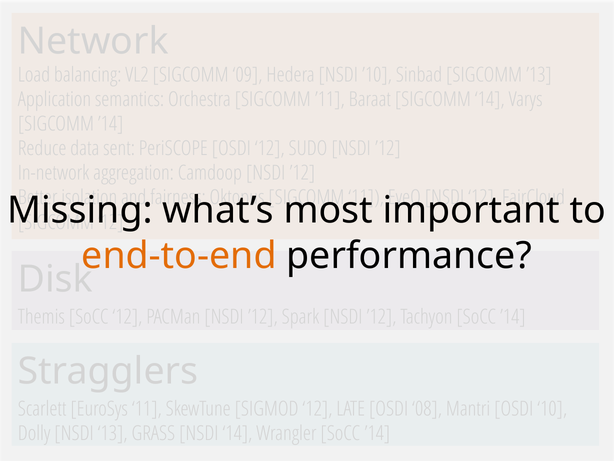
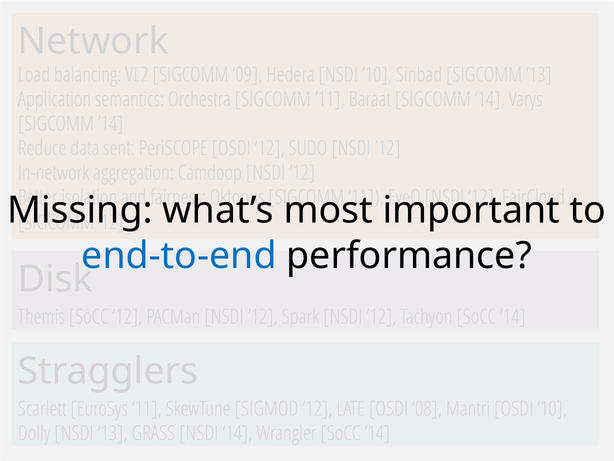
end-to-end colour: orange -> blue
